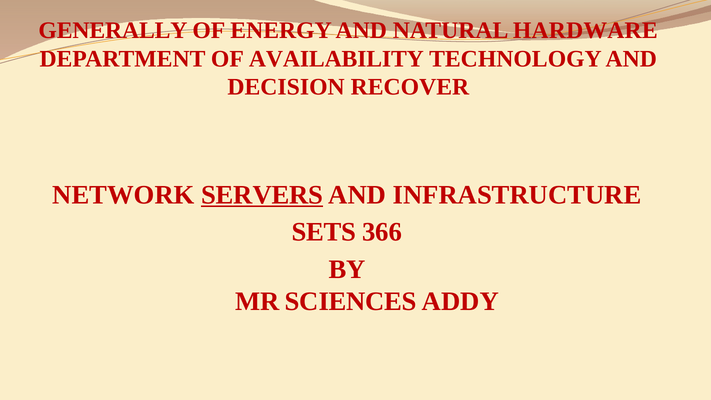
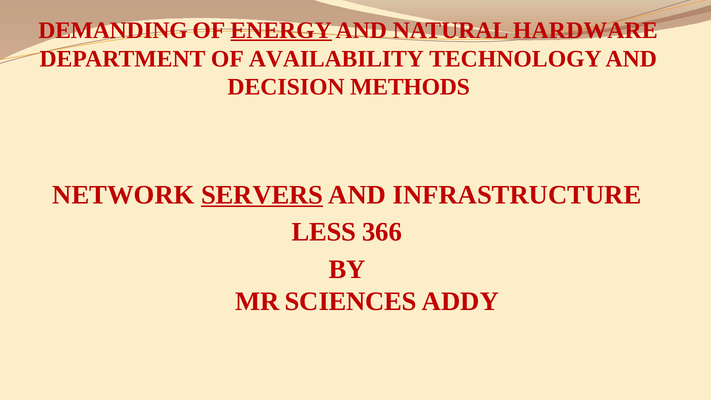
GENERALLY: GENERALLY -> DEMANDING
ENERGY underline: none -> present
RECOVER: RECOVER -> METHODS
SETS: SETS -> LESS
